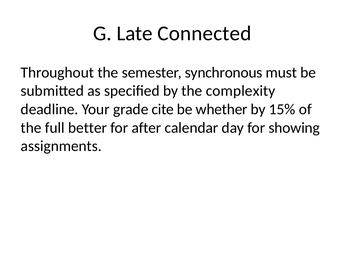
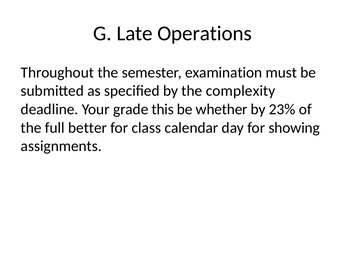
Connected: Connected -> Operations
synchronous: synchronous -> examination
cite: cite -> this
15%: 15% -> 23%
after: after -> class
